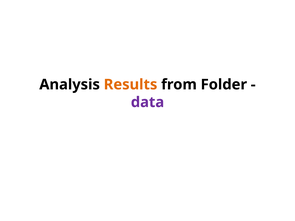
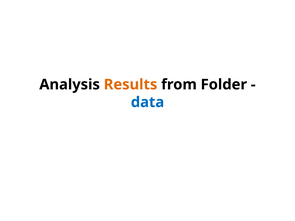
data colour: purple -> blue
